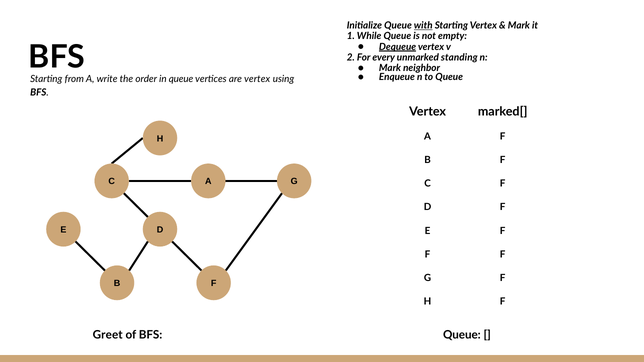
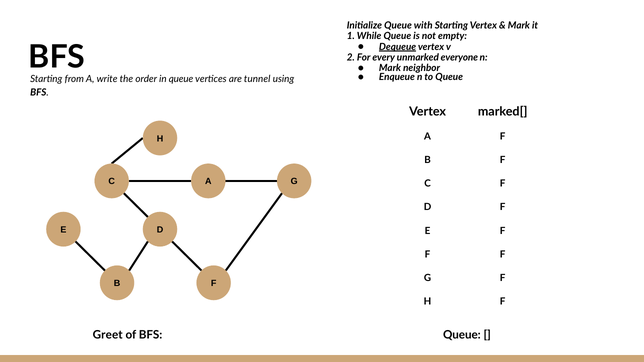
with underline: present -> none
standing: standing -> everyone
are vertex: vertex -> tunnel
